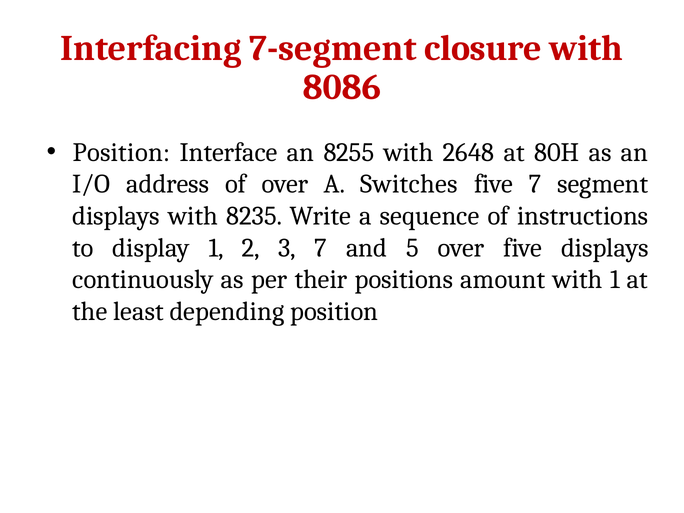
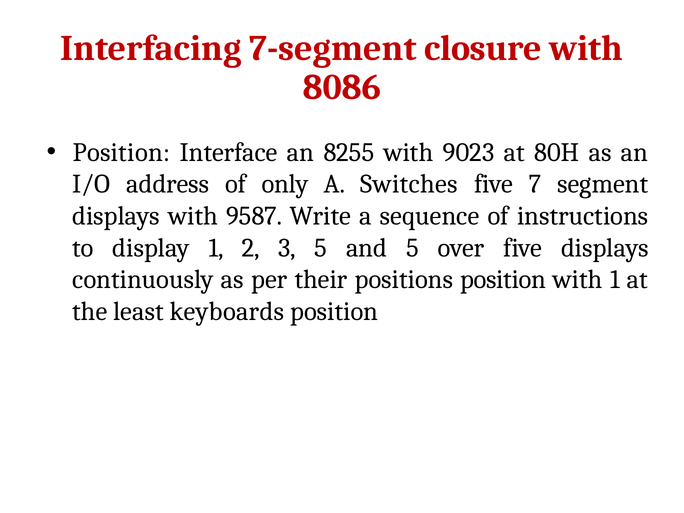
2648: 2648 -> 9023
of over: over -> only
8235: 8235 -> 9587
3 7: 7 -> 5
positions amount: amount -> position
depending: depending -> keyboards
